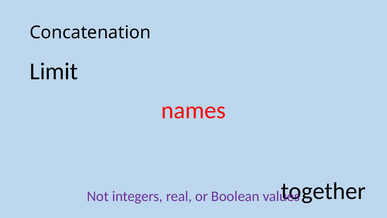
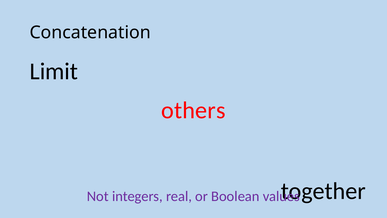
names: names -> others
